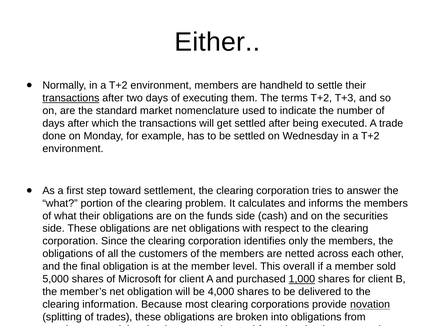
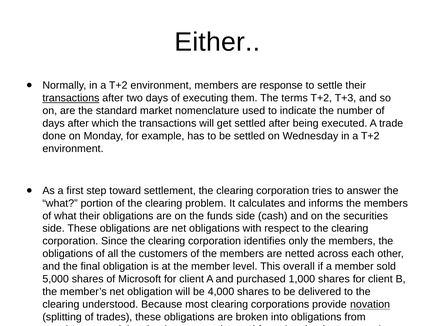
handheld: handheld -> response
1,000 underline: present -> none
information: information -> understood
